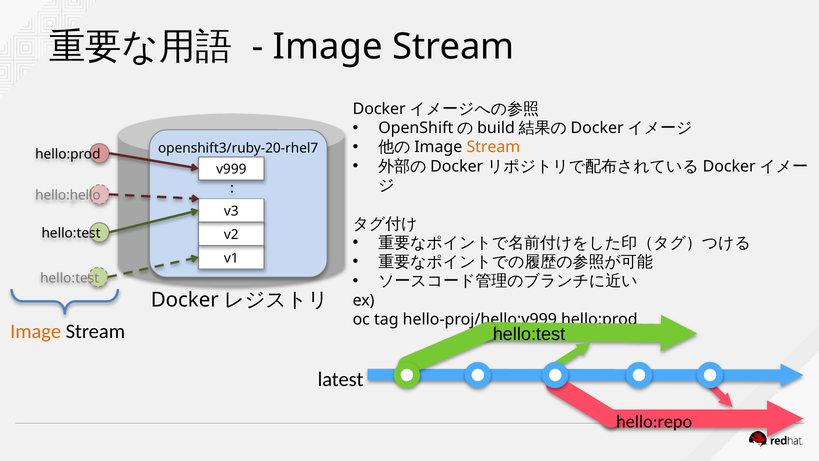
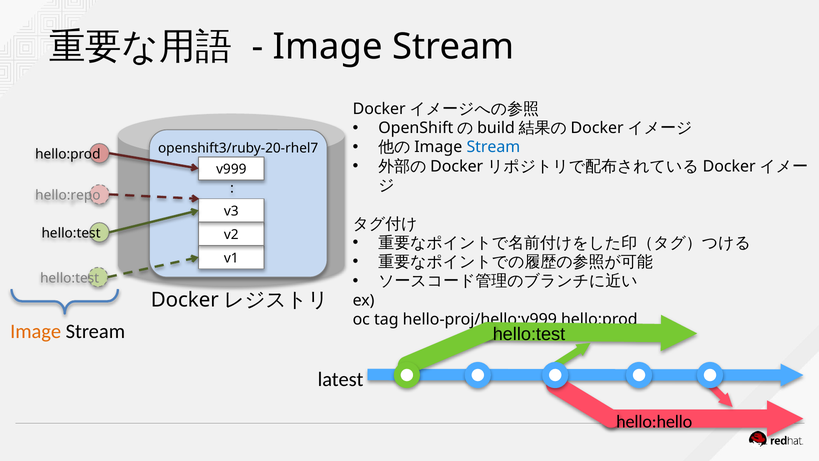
Stream at (493, 147) colour: orange -> blue
hello:hello: hello:hello -> hello:repo
hello:repo: hello:repo -> hello:hello
